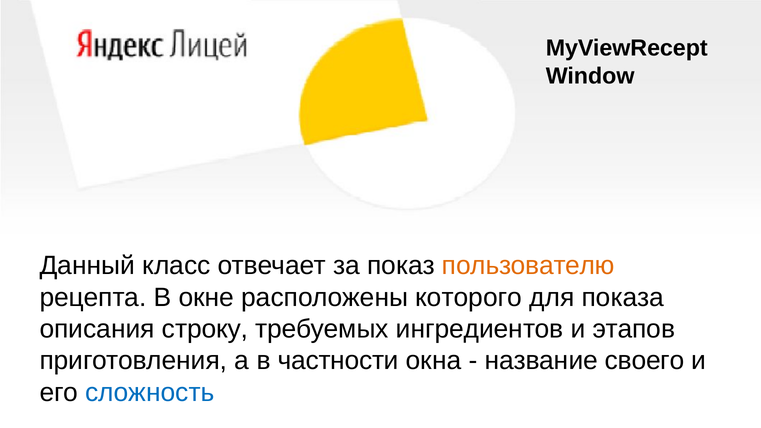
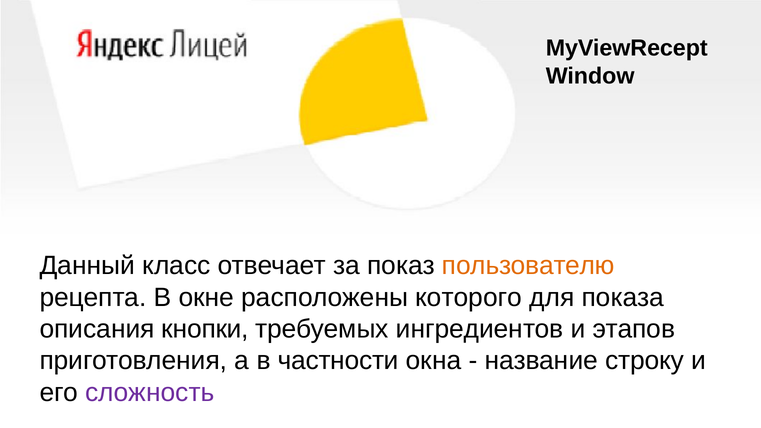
строку: строку -> кнопки
своего: своего -> строку
сложность colour: blue -> purple
